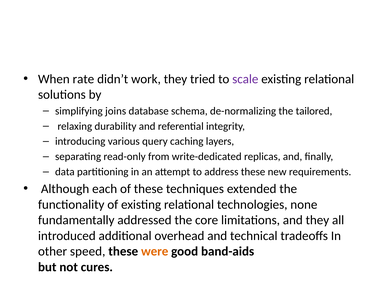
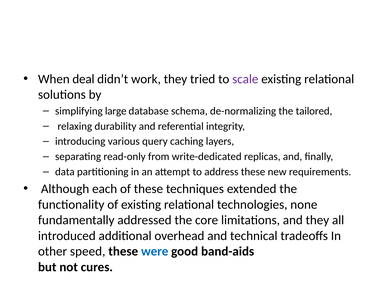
rate: rate -> deal
joins: joins -> large
were colour: orange -> blue
